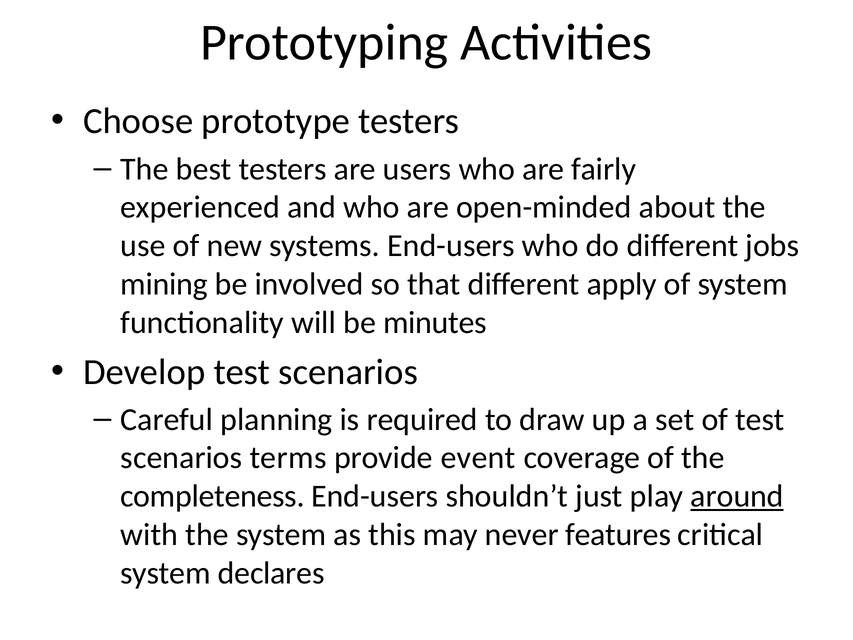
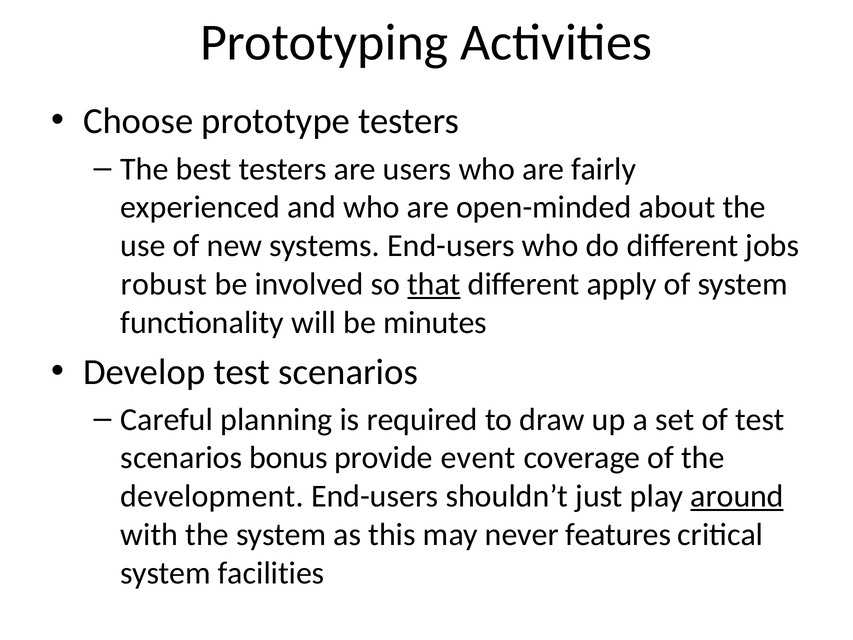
mining: mining -> robust
that underline: none -> present
terms: terms -> bonus
completeness: completeness -> development
declares: declares -> facilities
